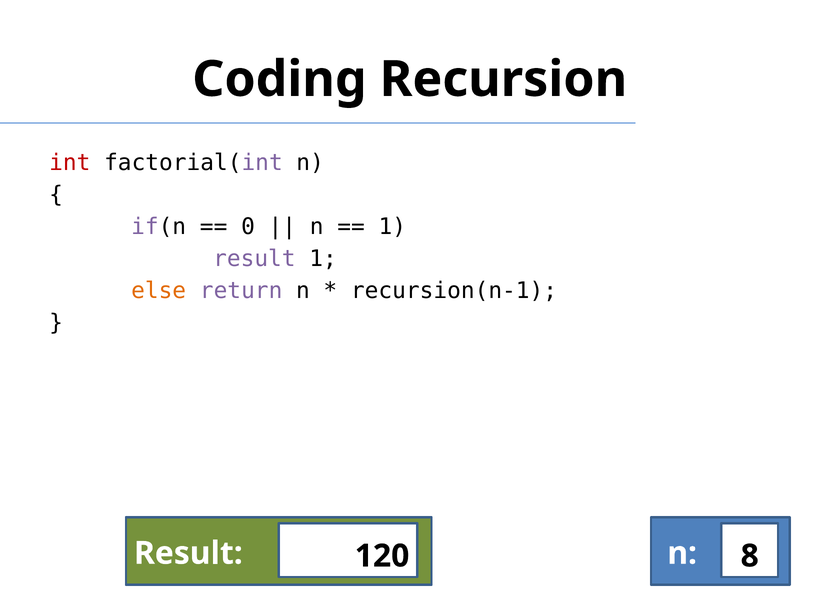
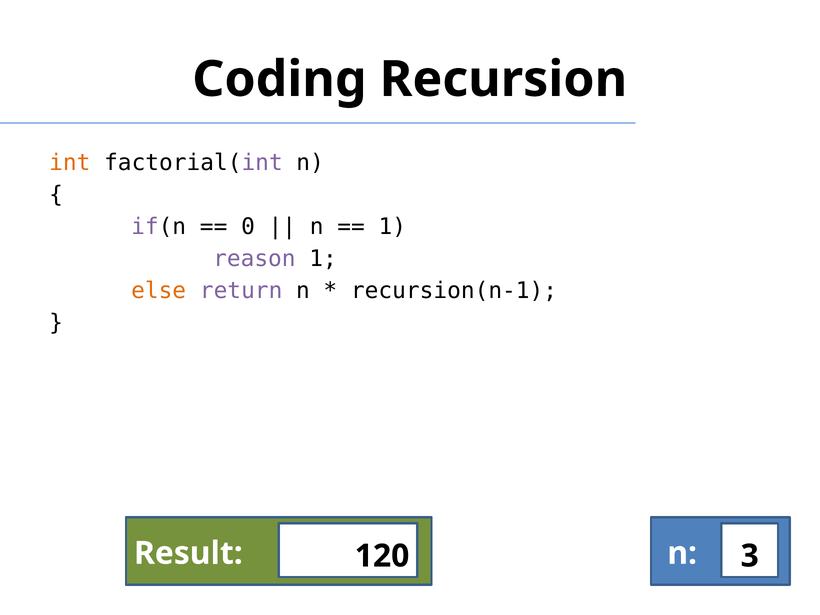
int colour: red -> orange
result at (254, 259): result -> reason
8: 8 -> 3
